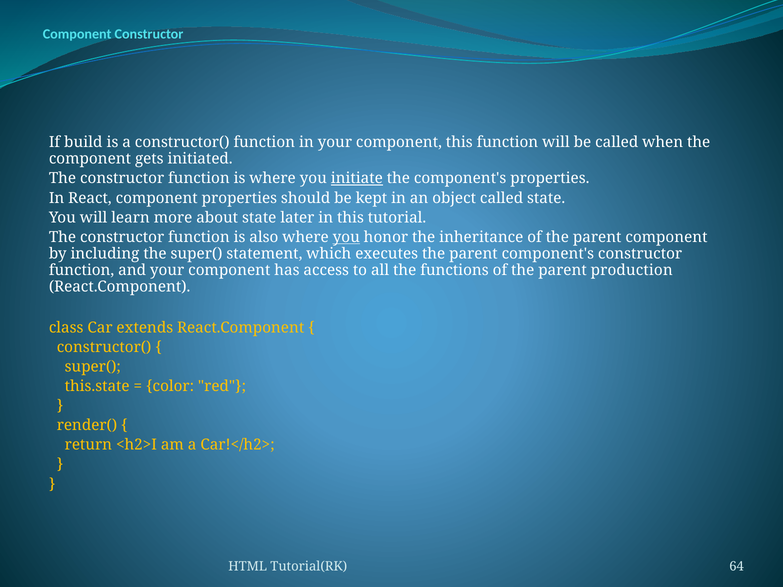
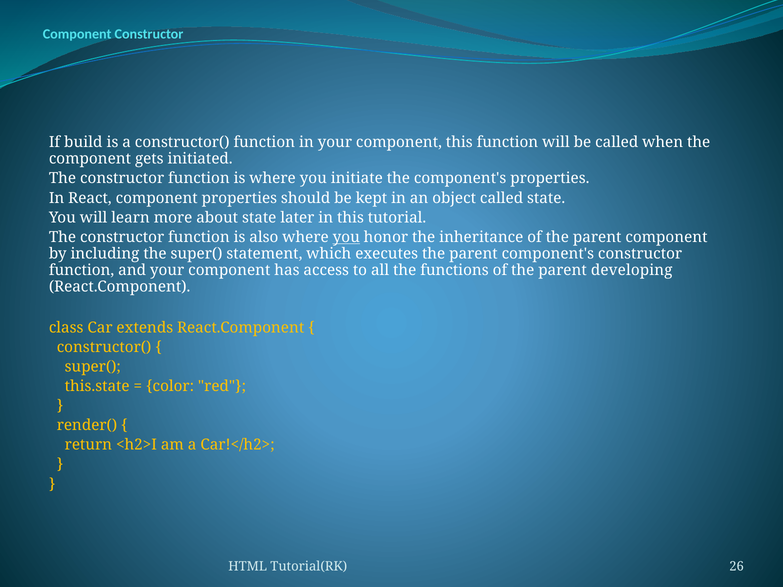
initiate underline: present -> none
production: production -> developing
64: 64 -> 26
